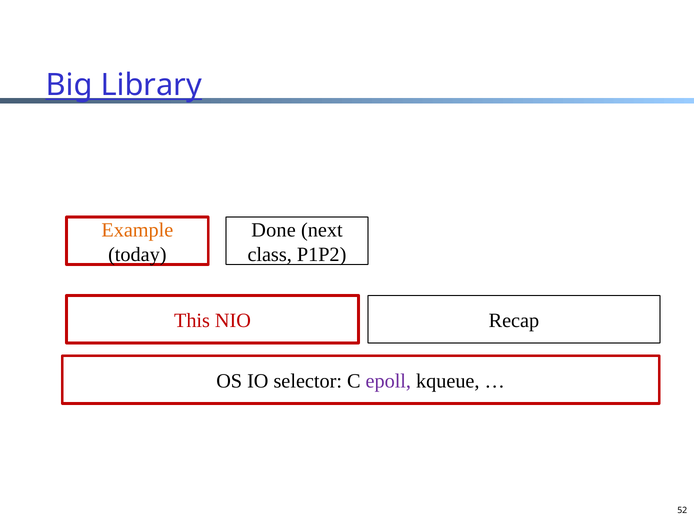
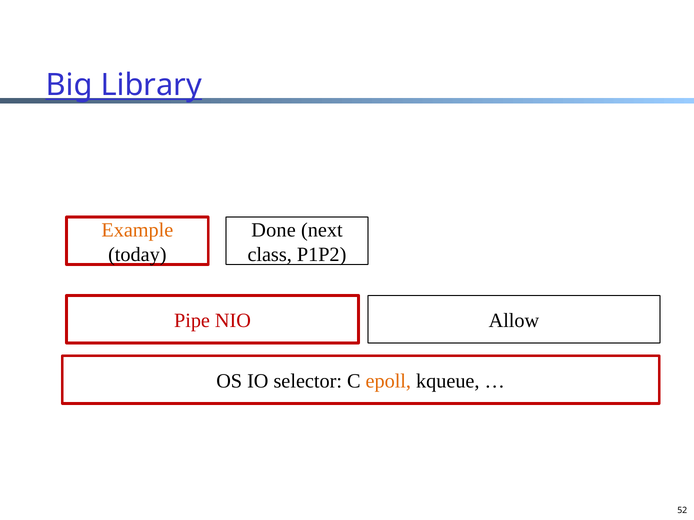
This: This -> Pipe
Recap: Recap -> Allow
epoll colour: purple -> orange
